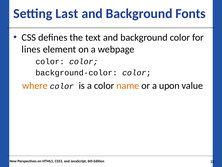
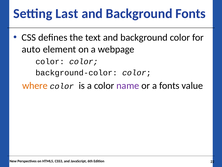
lines: lines -> auto
name colour: orange -> purple
a upon: upon -> fonts
